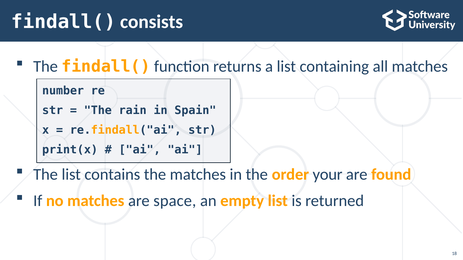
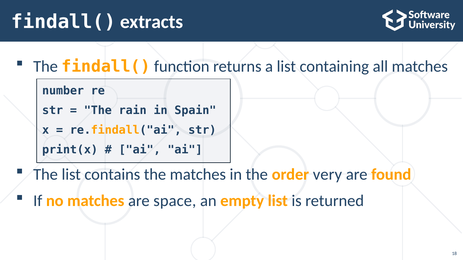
consists: consists -> extracts
your: your -> very
